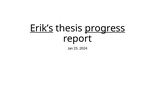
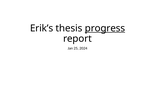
Erik’s underline: present -> none
